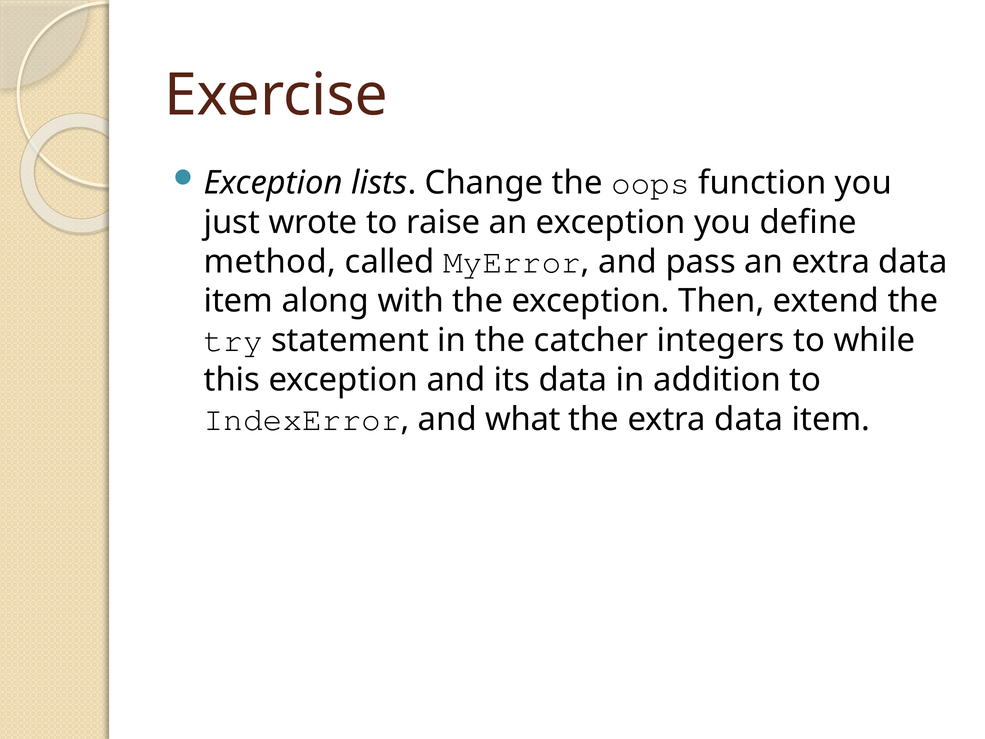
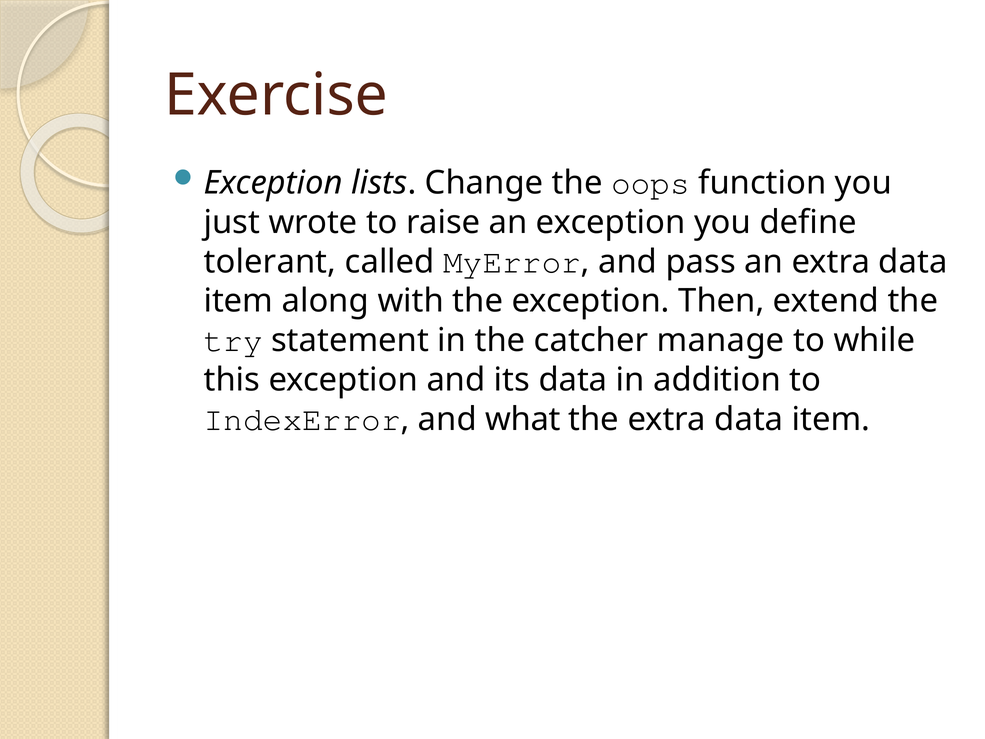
method: method -> tolerant
integers: integers -> manage
